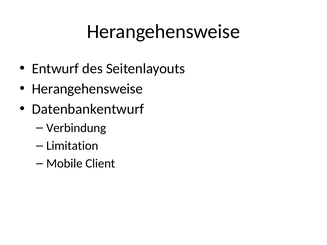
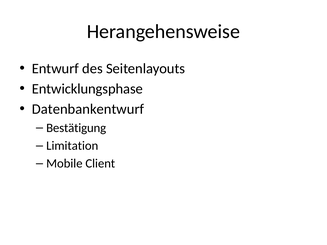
Herangehensweise at (87, 89): Herangehensweise -> Entwicklungsphase
Verbindung: Verbindung -> Bestätigung
